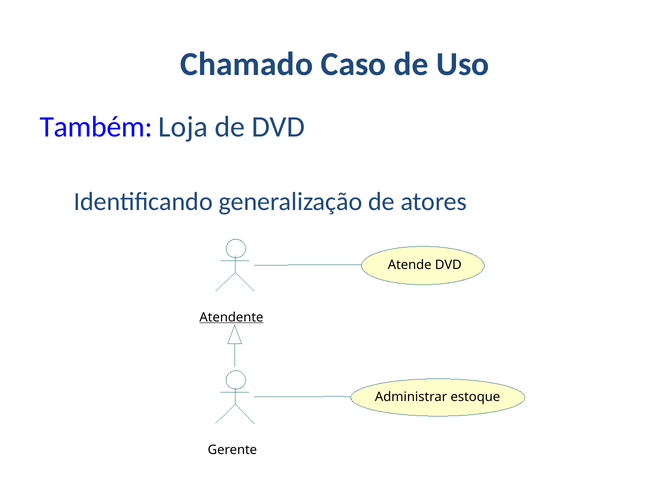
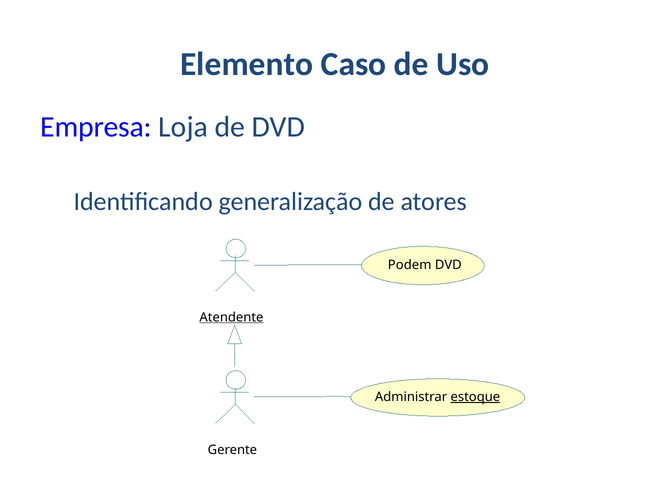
Chamado: Chamado -> Elemento
Também: Também -> Empresa
Atende: Atende -> Podem
estoque underline: none -> present
